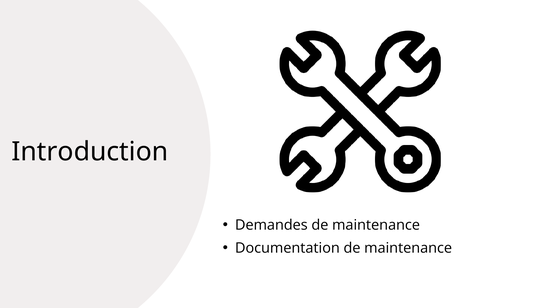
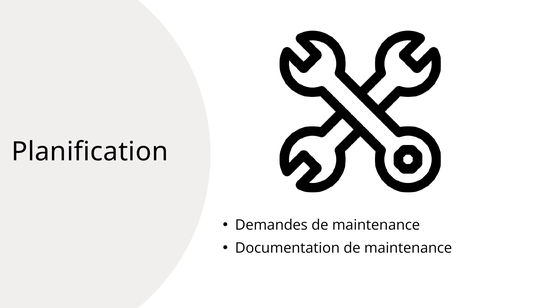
Introduction: Introduction -> Planification
